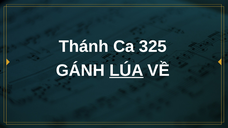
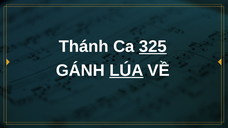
325 underline: none -> present
